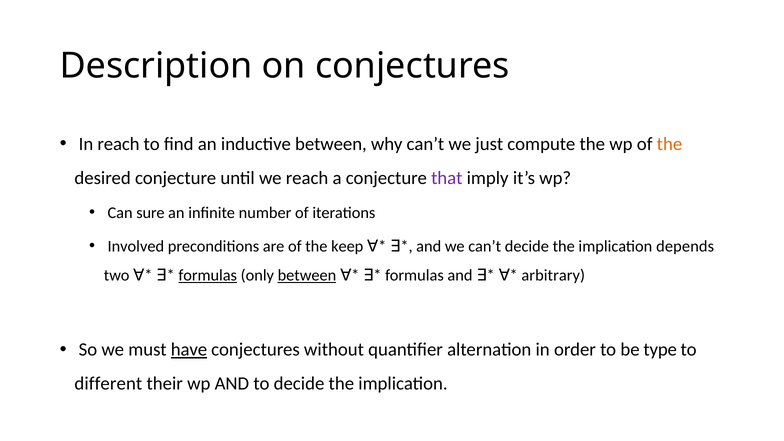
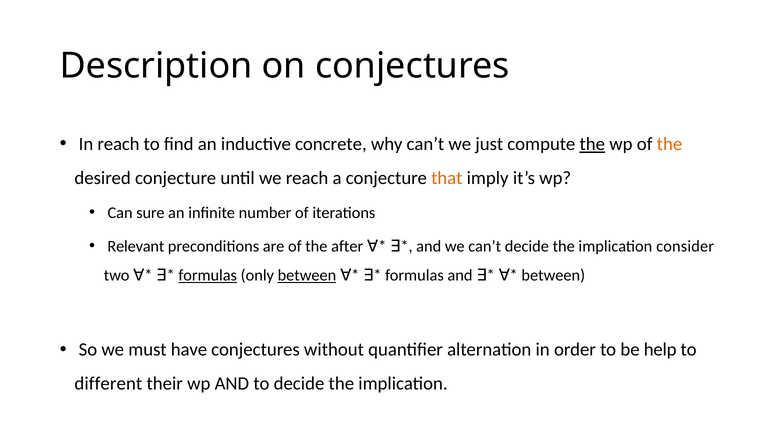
inductive between: between -> concrete
the at (592, 144) underline: none -> present
that colour: purple -> orange
Involved: Involved -> Relevant
keep: keep -> after
depends: depends -> consider
arbitrary at (553, 276): arbitrary -> between
have underline: present -> none
type: type -> help
